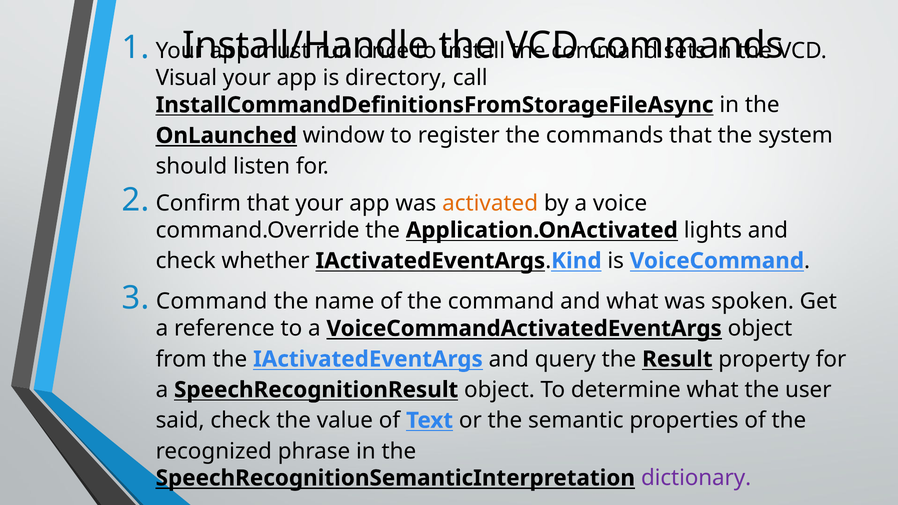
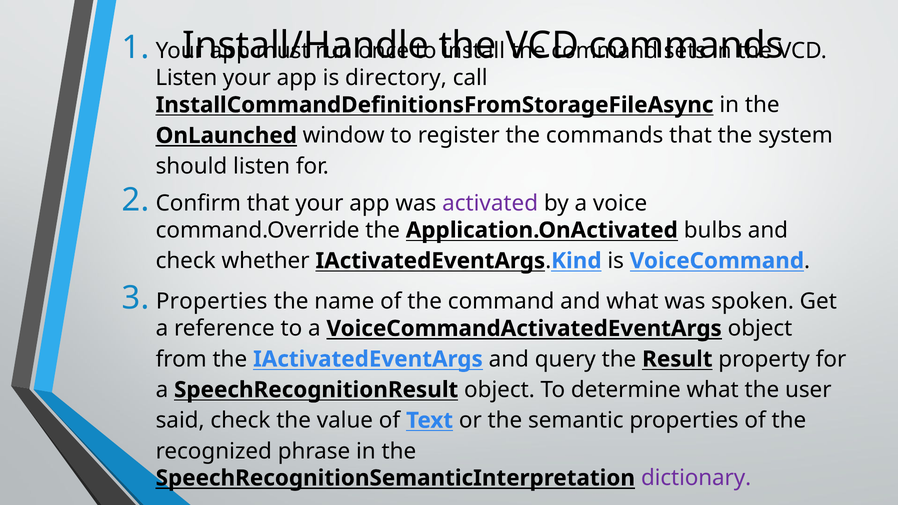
Visual at (186, 78): Visual -> Listen
activated colour: orange -> purple
lights: lights -> bulbs
Command at (212, 302): Command -> Properties
